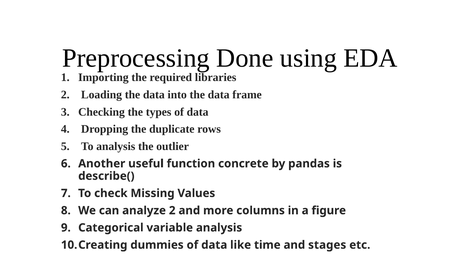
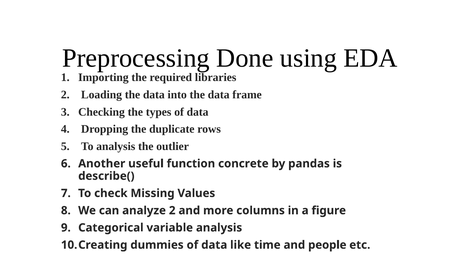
stages: stages -> people
